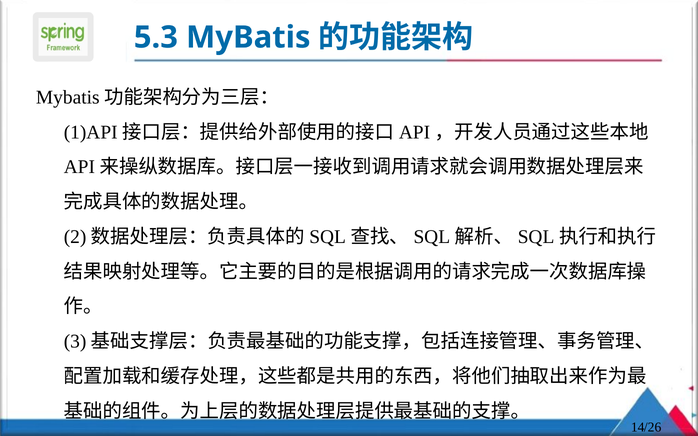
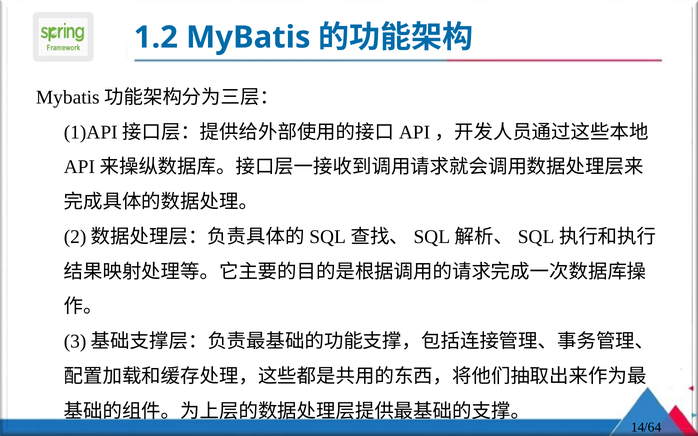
5.3: 5.3 -> 1.2
/26: /26 -> /64
